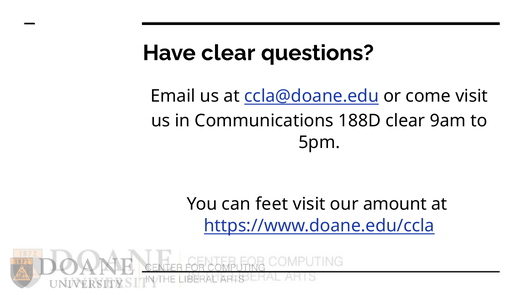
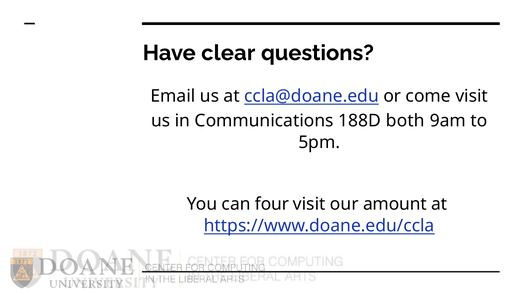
188D clear: clear -> both
feet: feet -> four
